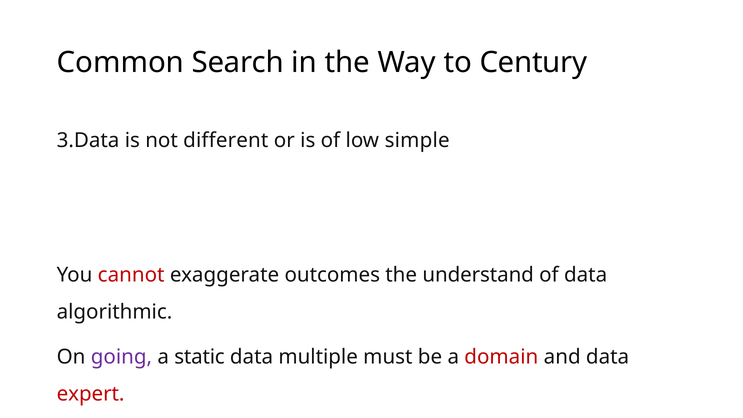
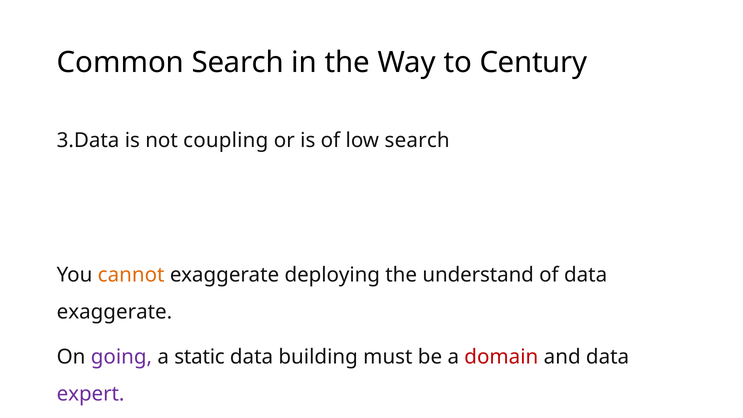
different: different -> coupling
low simple: simple -> search
cannot colour: red -> orange
outcomes: outcomes -> deploying
algorithmic at (114, 312): algorithmic -> exaggerate
multiple: multiple -> building
expert colour: red -> purple
